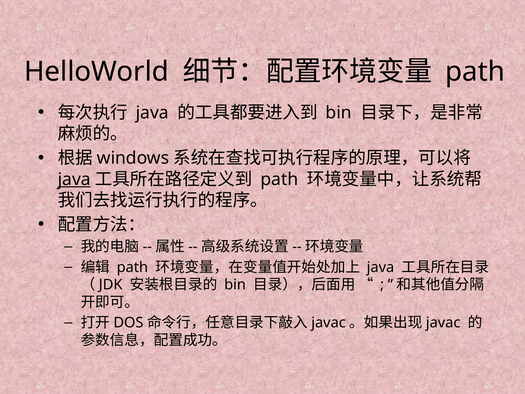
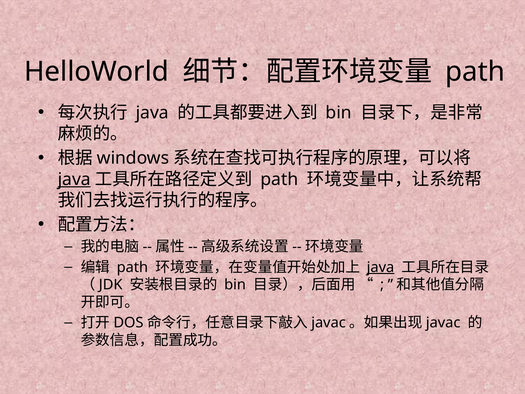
java at (380, 267) underline: none -> present
